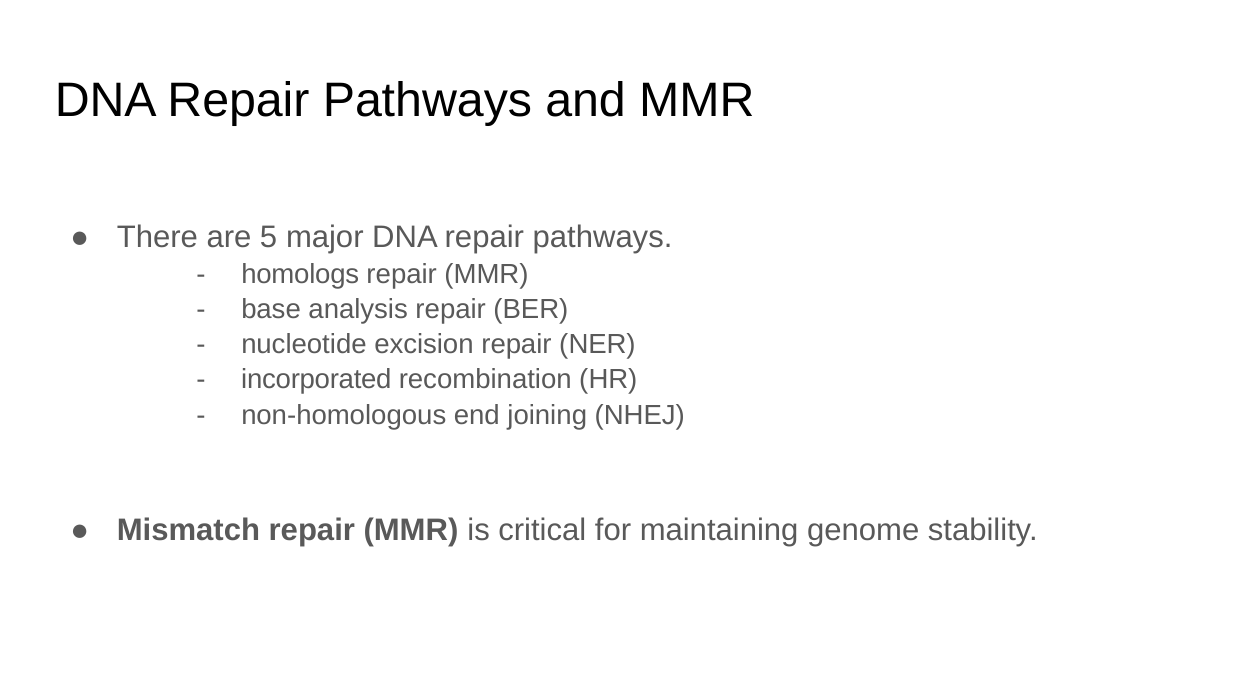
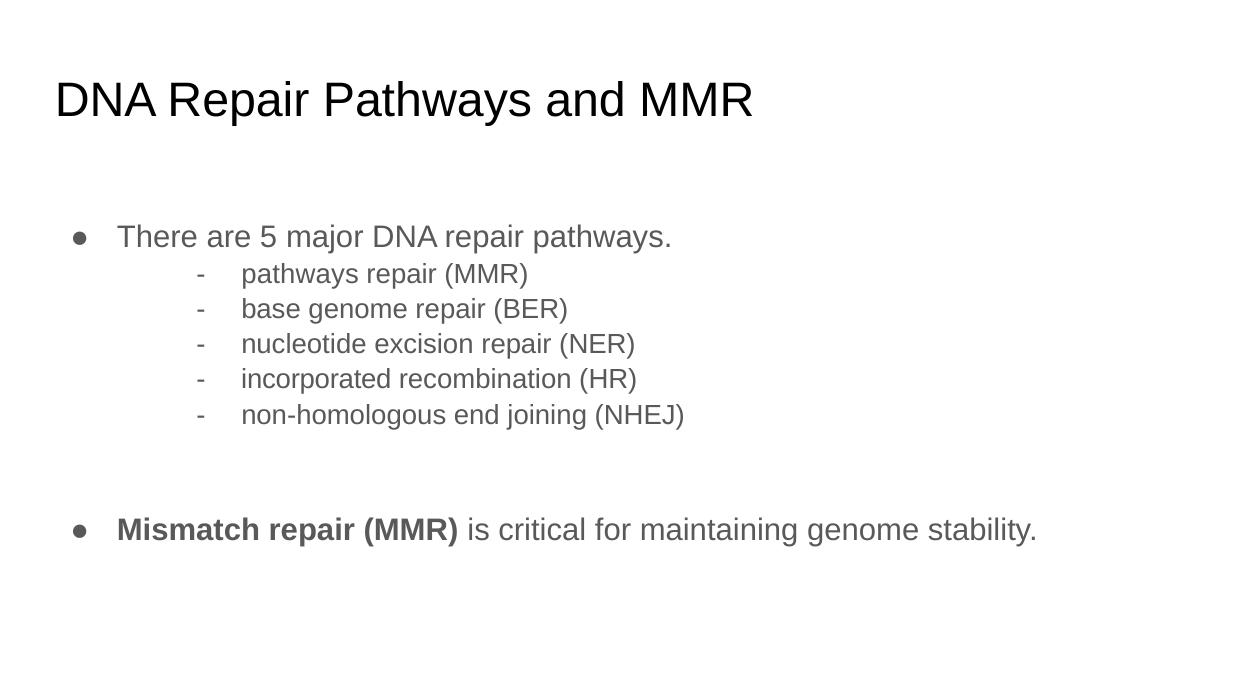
homologs at (300, 274): homologs -> pathways
base analysis: analysis -> genome
